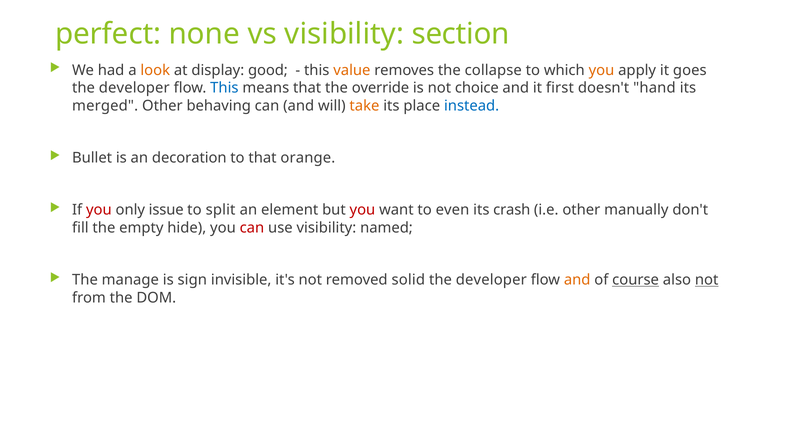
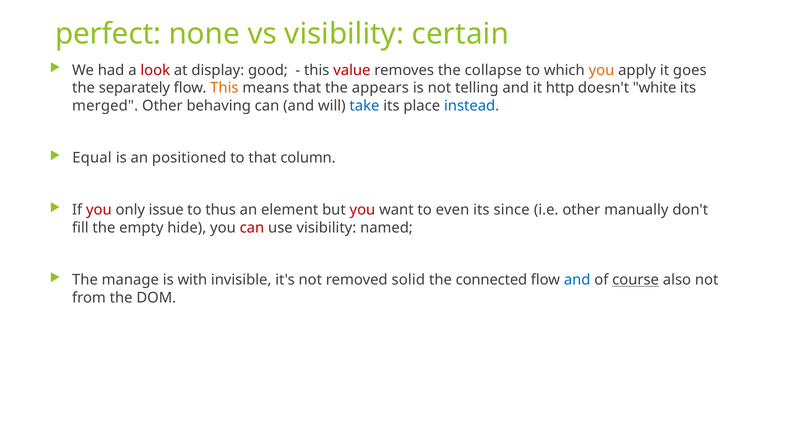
section: section -> certain
look colour: orange -> red
value colour: orange -> red
developer at (134, 88): developer -> separately
This at (224, 88) colour: blue -> orange
override: override -> appears
choice: choice -> telling
first: first -> http
hand: hand -> white
take colour: orange -> blue
Bullet: Bullet -> Equal
decoration: decoration -> positioned
orange: orange -> column
split: split -> thus
crash: crash -> since
sign: sign -> with
developer at (491, 280): developer -> connected
and at (577, 280) colour: orange -> blue
not at (707, 280) underline: present -> none
